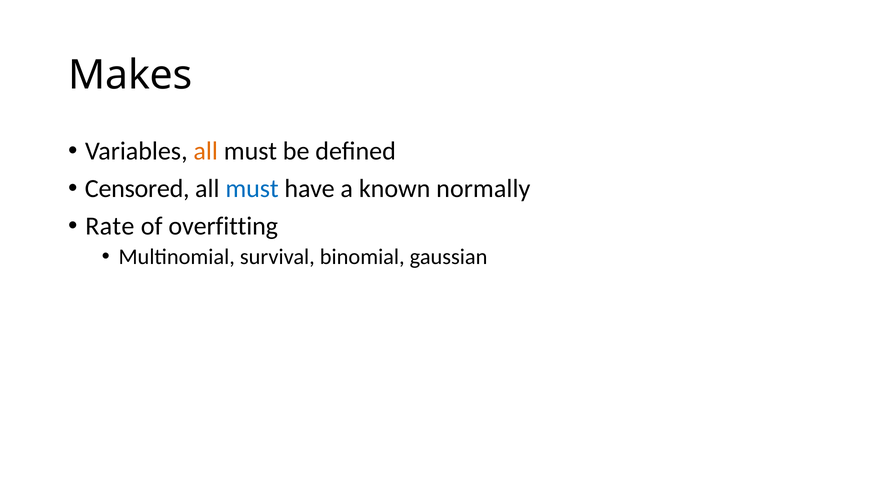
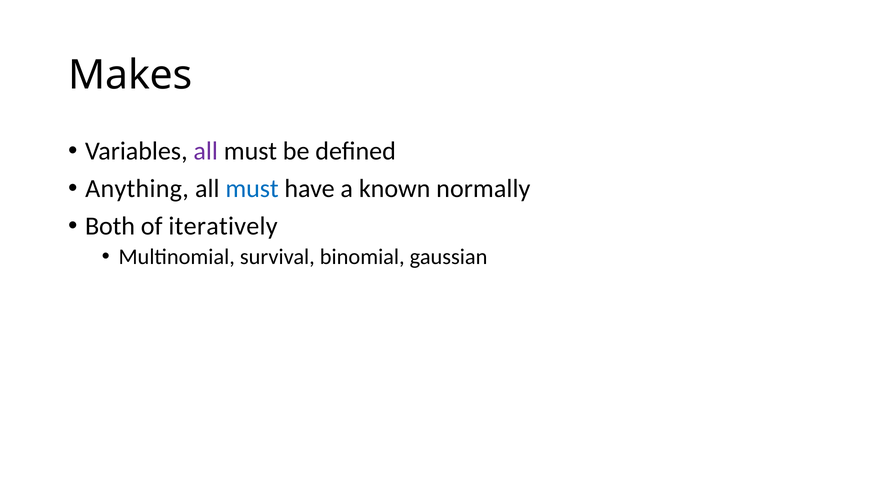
all at (206, 151) colour: orange -> purple
Censored: Censored -> Anything
Rate: Rate -> Both
overfitting: overfitting -> iteratively
